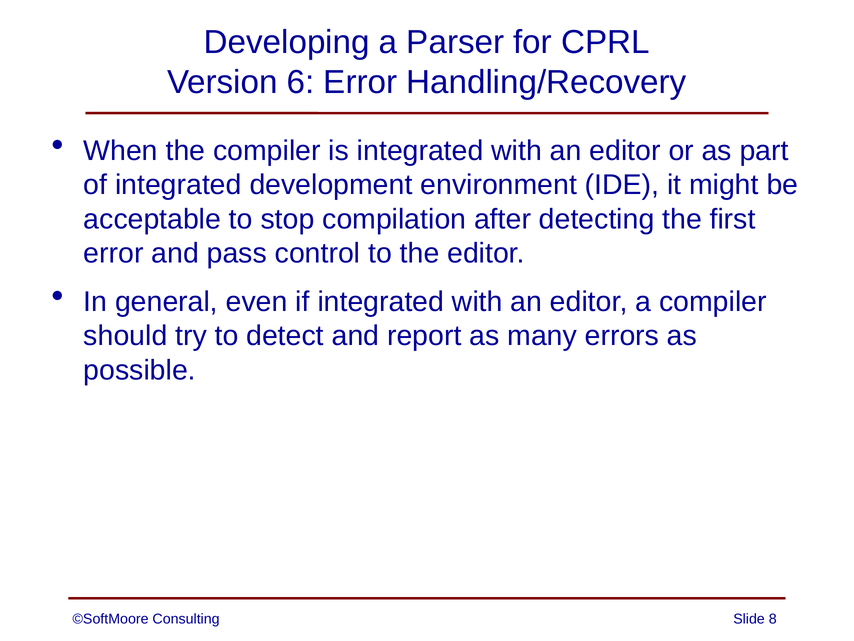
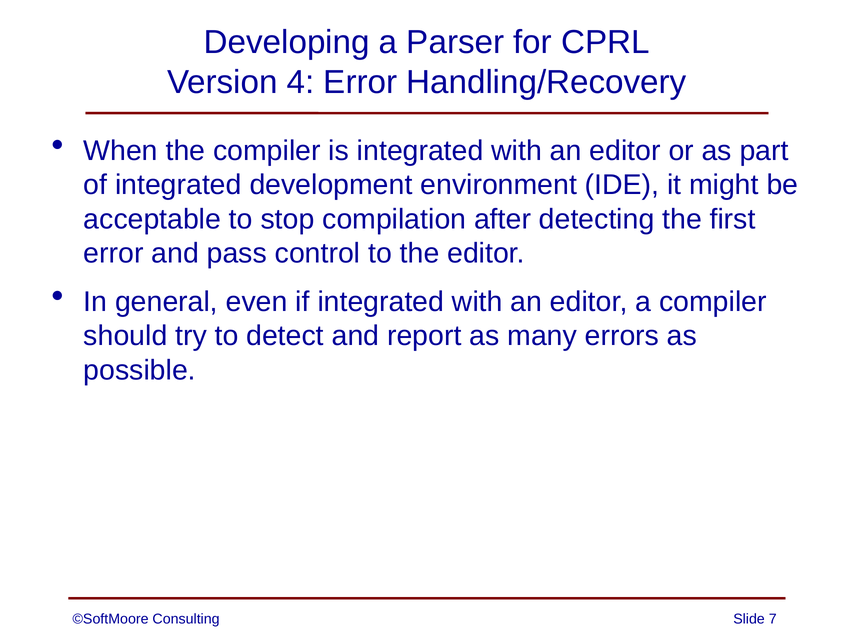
6: 6 -> 4
8: 8 -> 7
